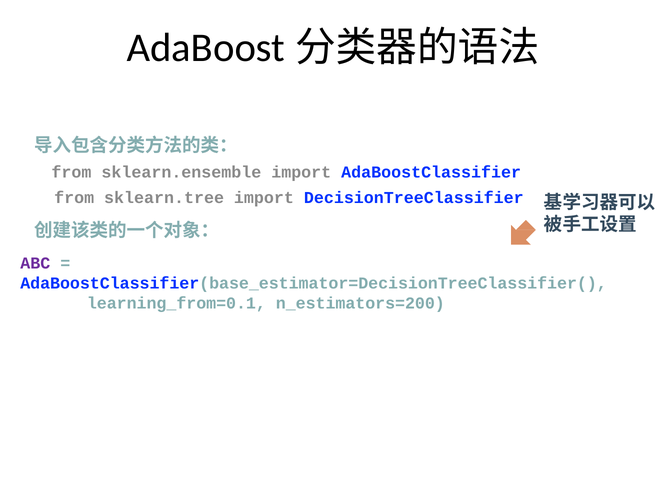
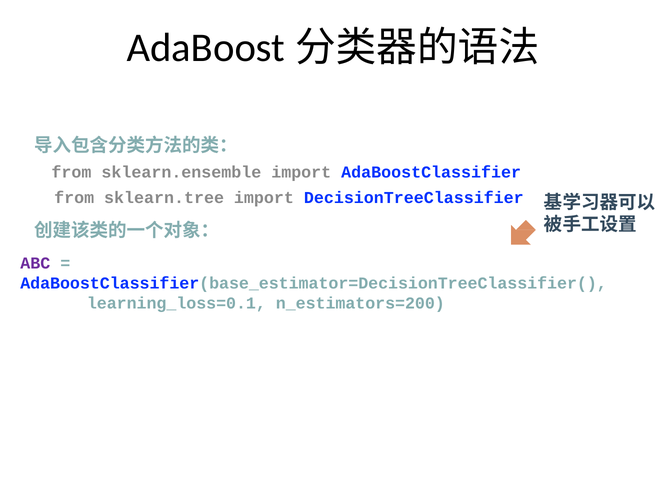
learning_from=0.1: learning_from=0.1 -> learning_loss=0.1
